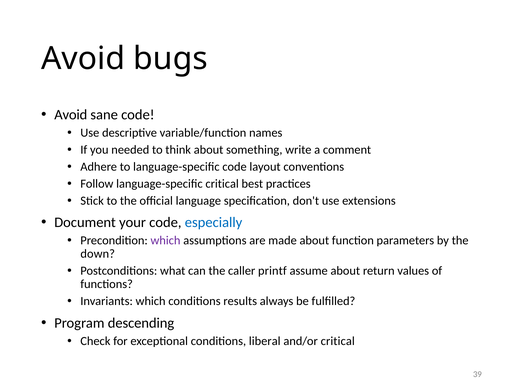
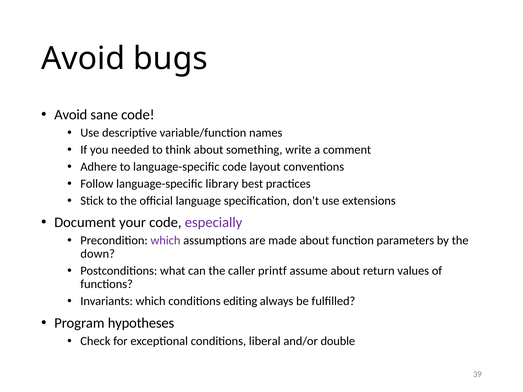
language-specific critical: critical -> library
especially colour: blue -> purple
results: results -> editing
descending: descending -> hypotheses
and/or critical: critical -> double
